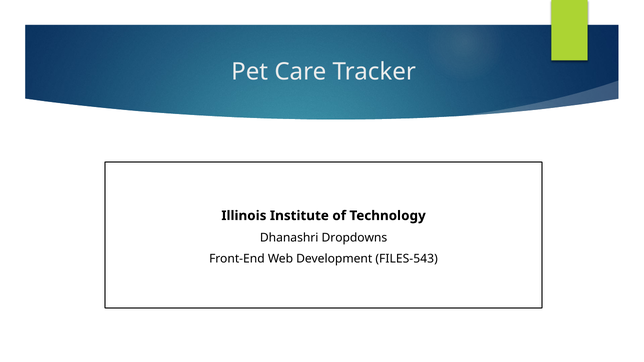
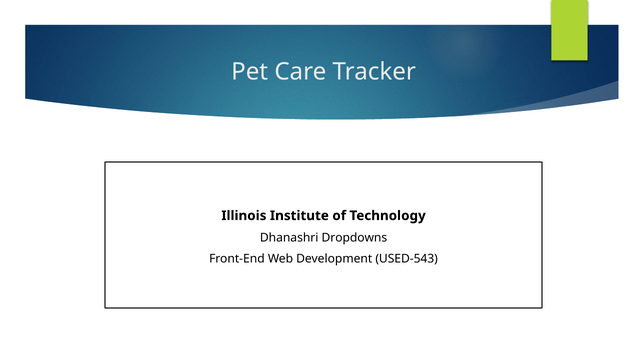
FILES-543: FILES-543 -> USED-543
